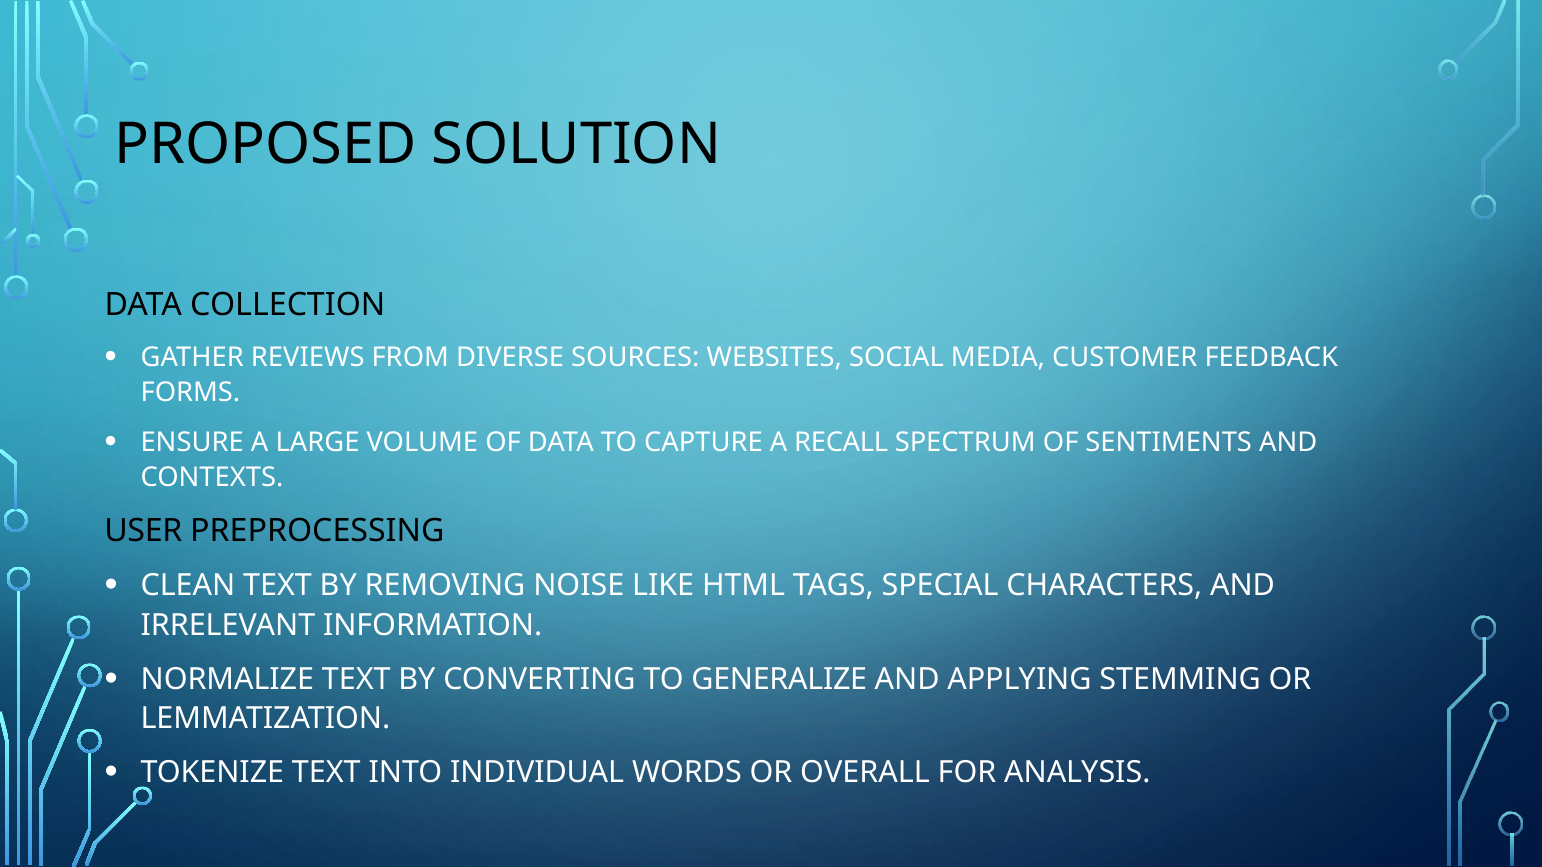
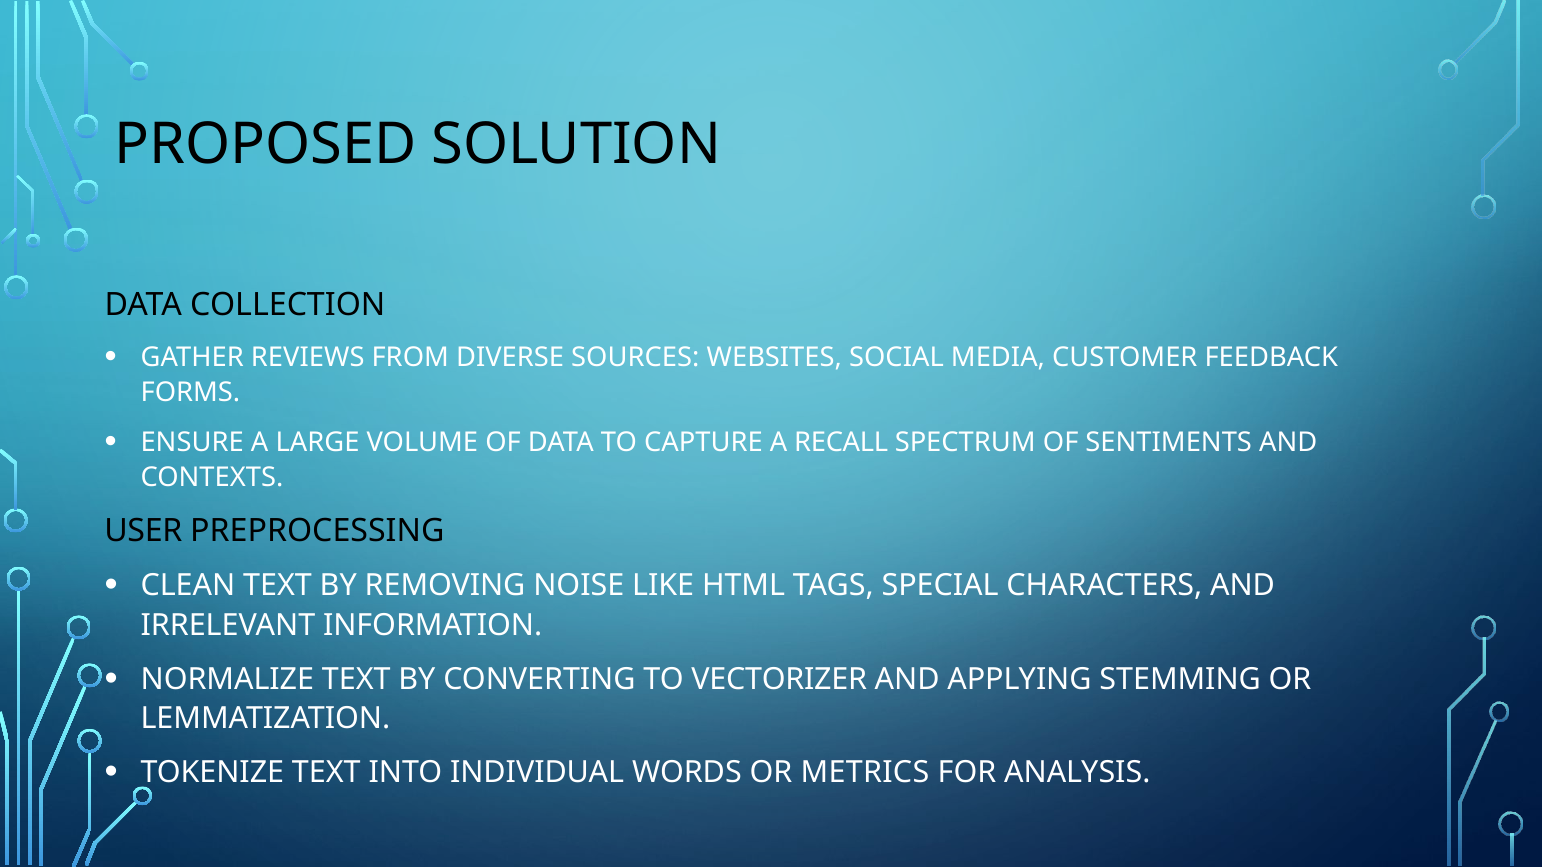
GENERALIZE: GENERALIZE -> VECTORIZER
OVERALL: OVERALL -> METRICS
